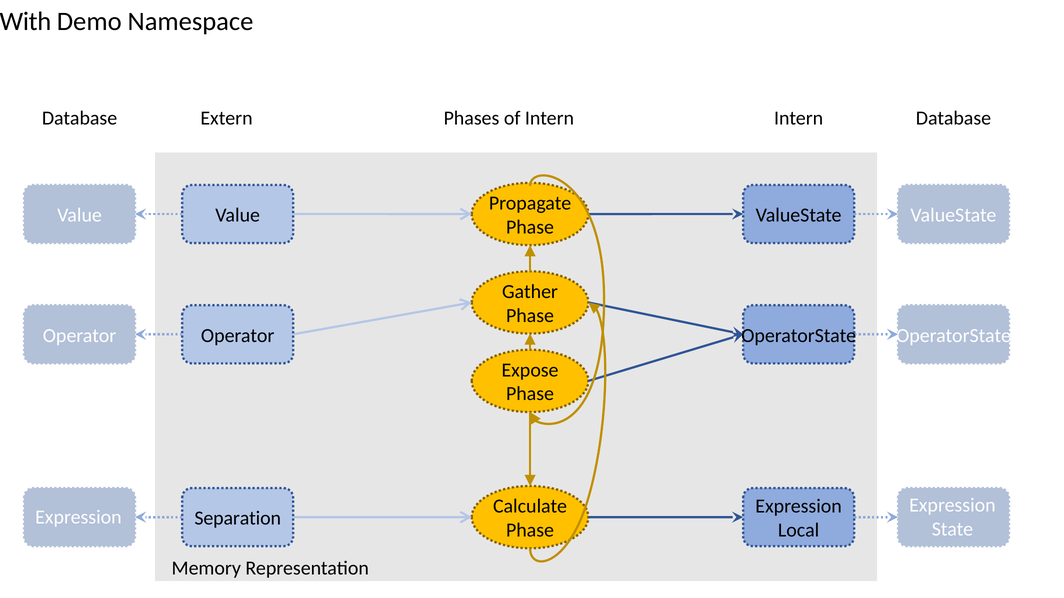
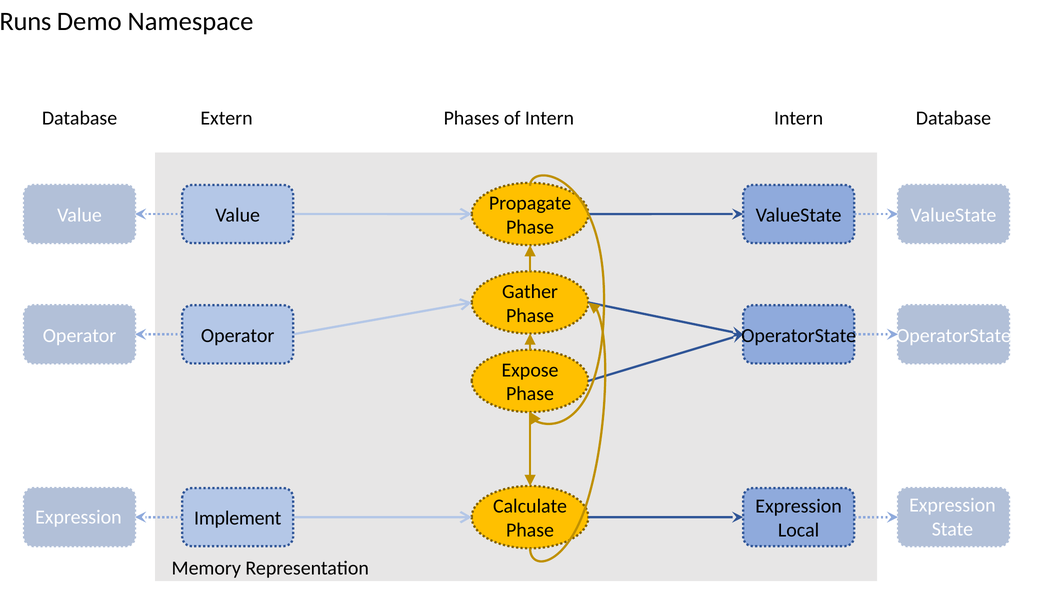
With: With -> Runs
Separation: Separation -> Implement
